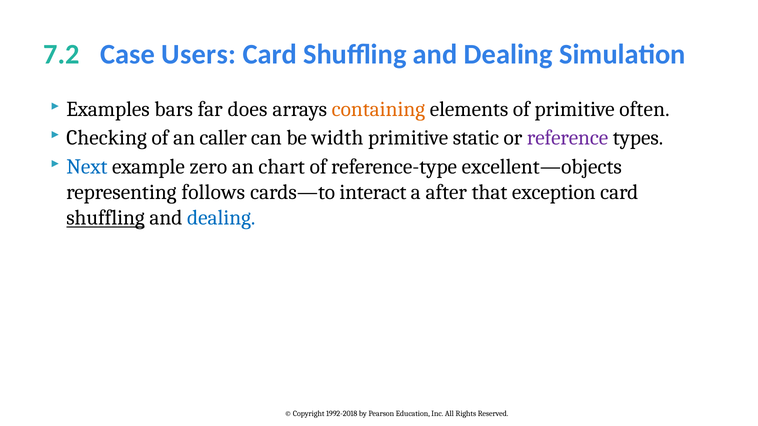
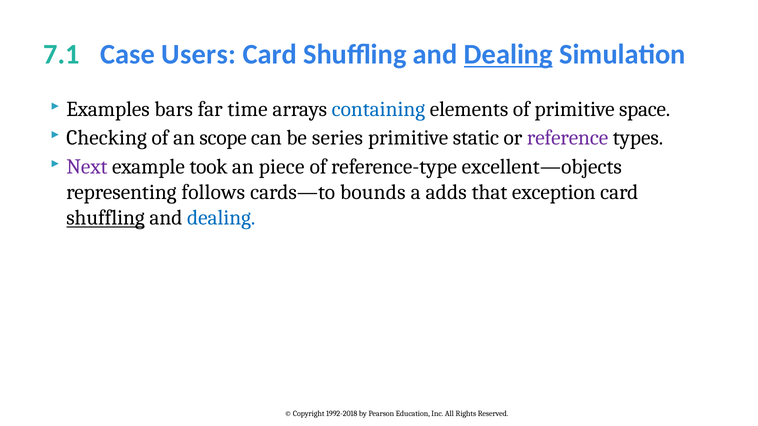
7.2: 7.2 -> 7.1
Dealing at (508, 55) underline: none -> present
does: does -> time
containing colour: orange -> blue
often: often -> space
caller: caller -> scope
width: width -> series
Next colour: blue -> purple
zero: zero -> took
chart: chart -> piece
interact: interact -> bounds
after: after -> adds
